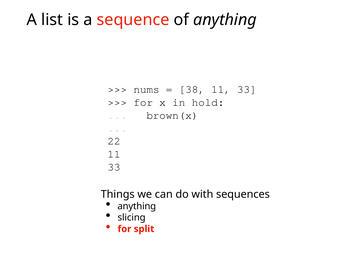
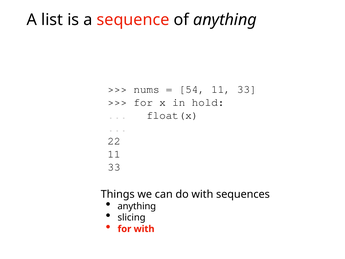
38: 38 -> 54
brown(x: brown(x -> float(x
for split: split -> with
